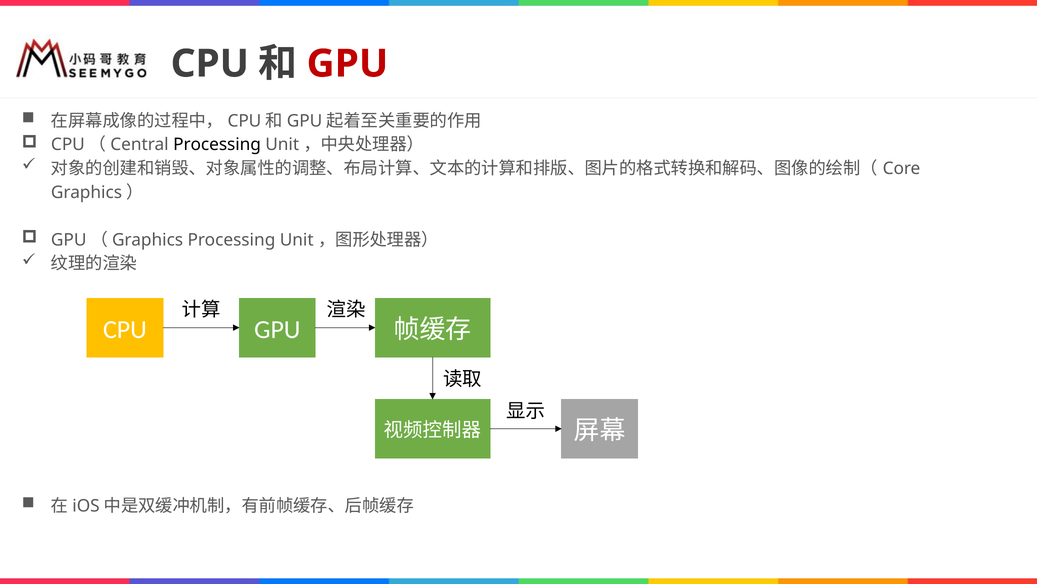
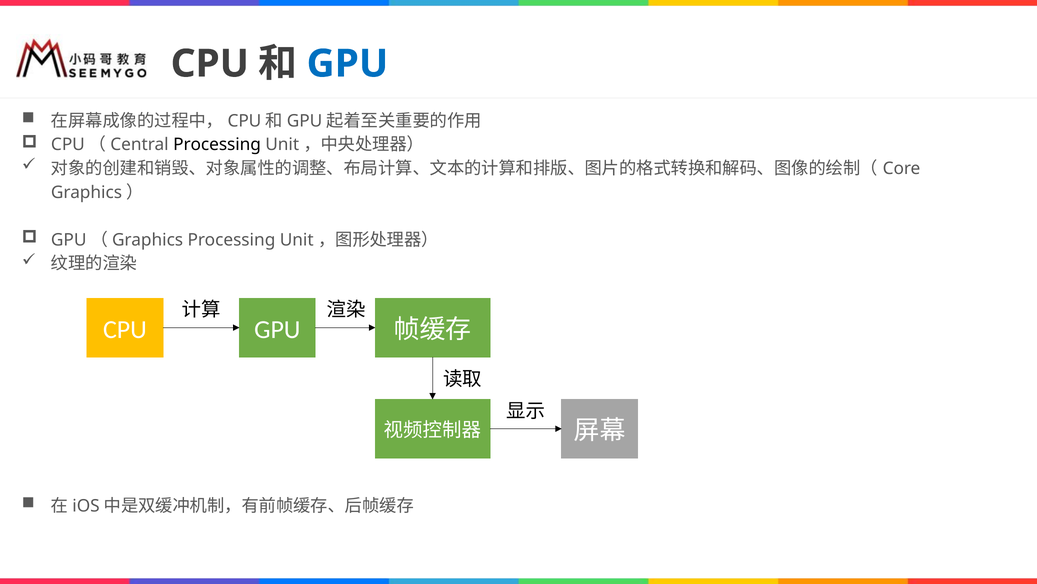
GPU at (347, 64) colour: red -> blue
